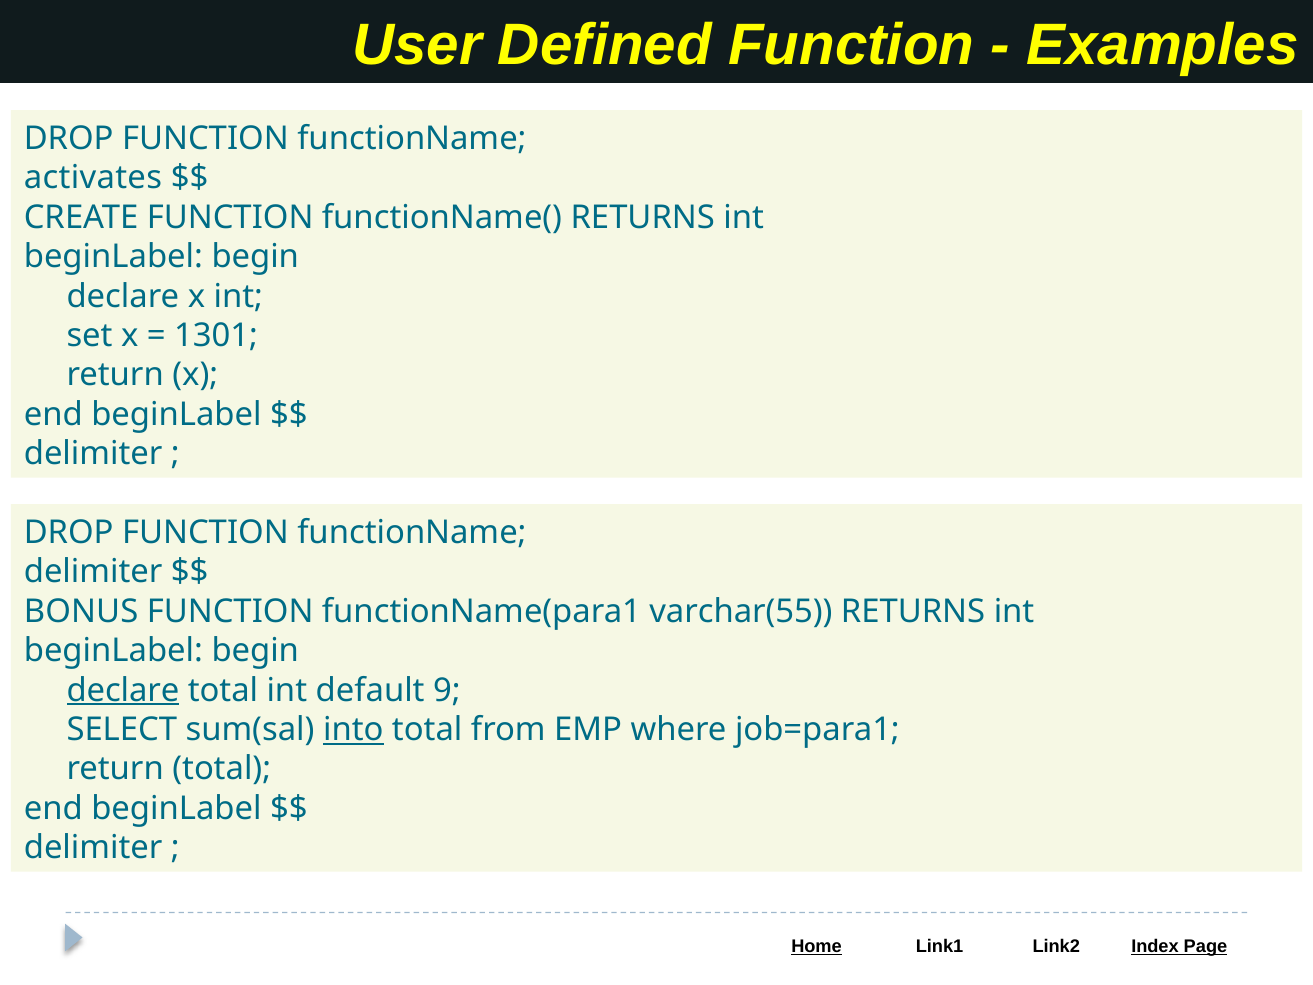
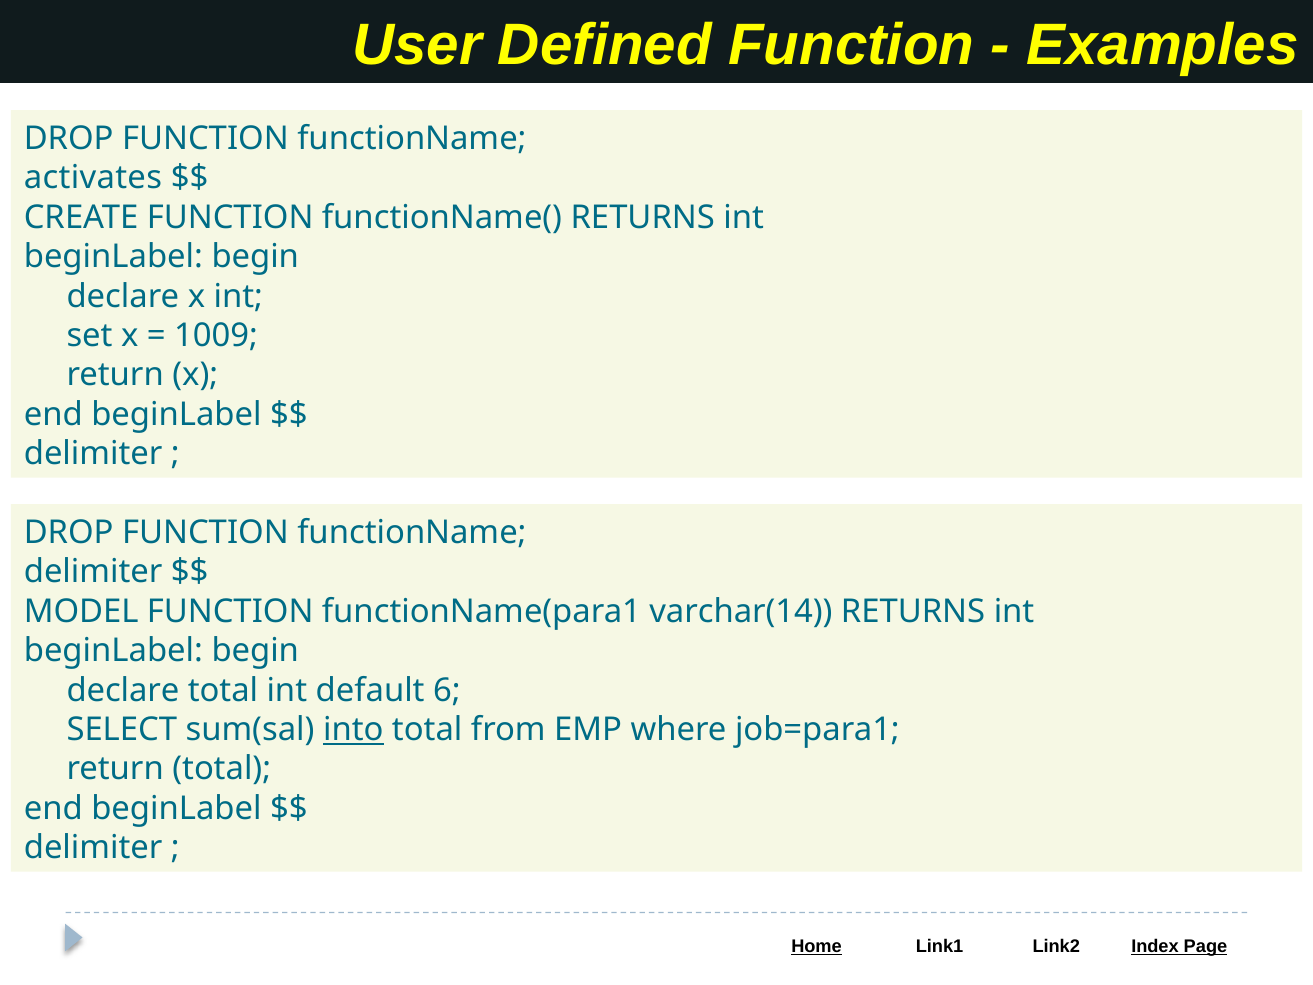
1301: 1301 -> 1009
BONUS: BONUS -> MODEL
varchar(55: varchar(55 -> varchar(14
declare at (123, 690) underline: present -> none
9: 9 -> 6
